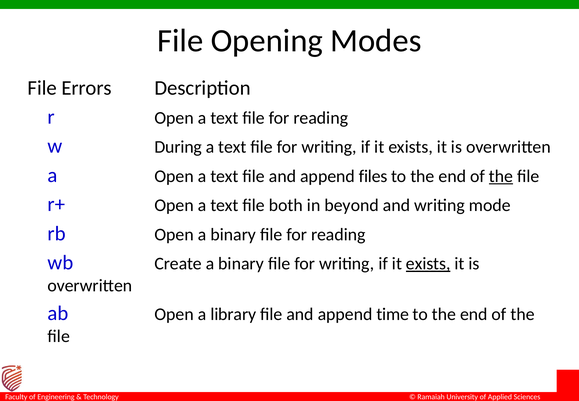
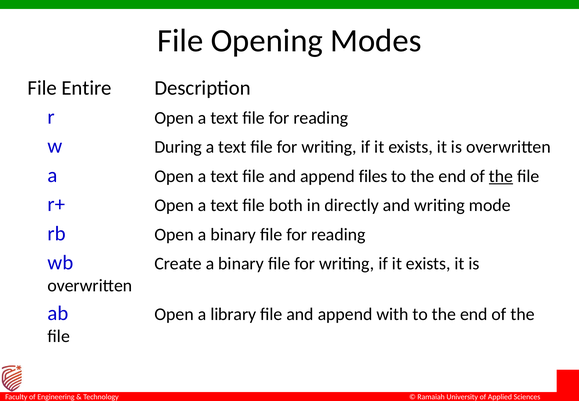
Errors: Errors -> Entire
beyond: beyond -> directly
exists at (428, 264) underline: present -> none
time: time -> with
